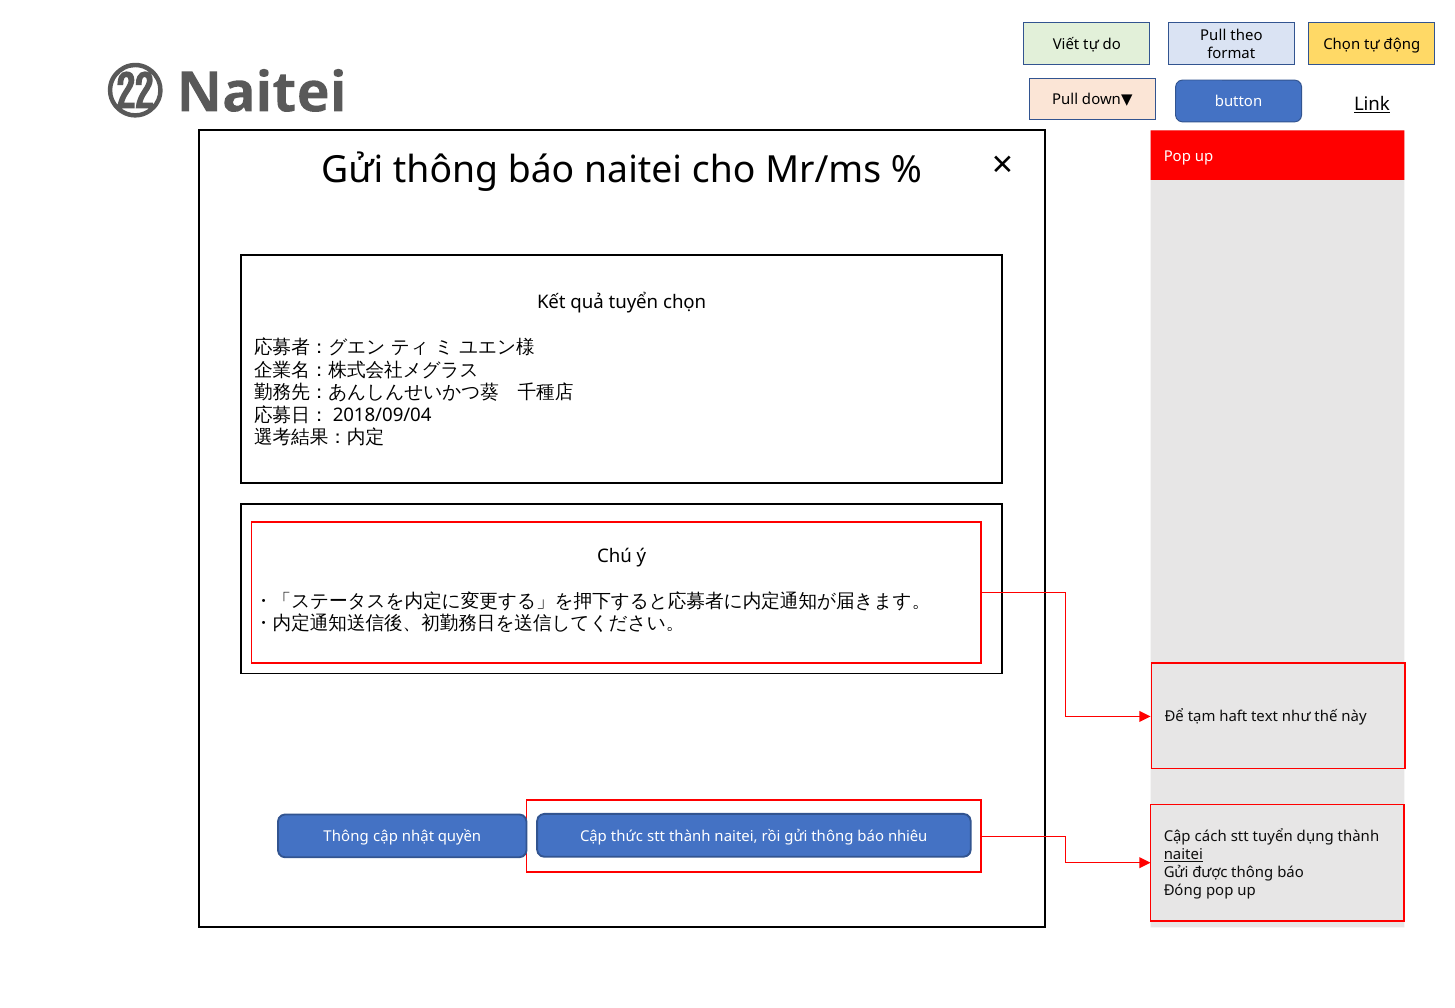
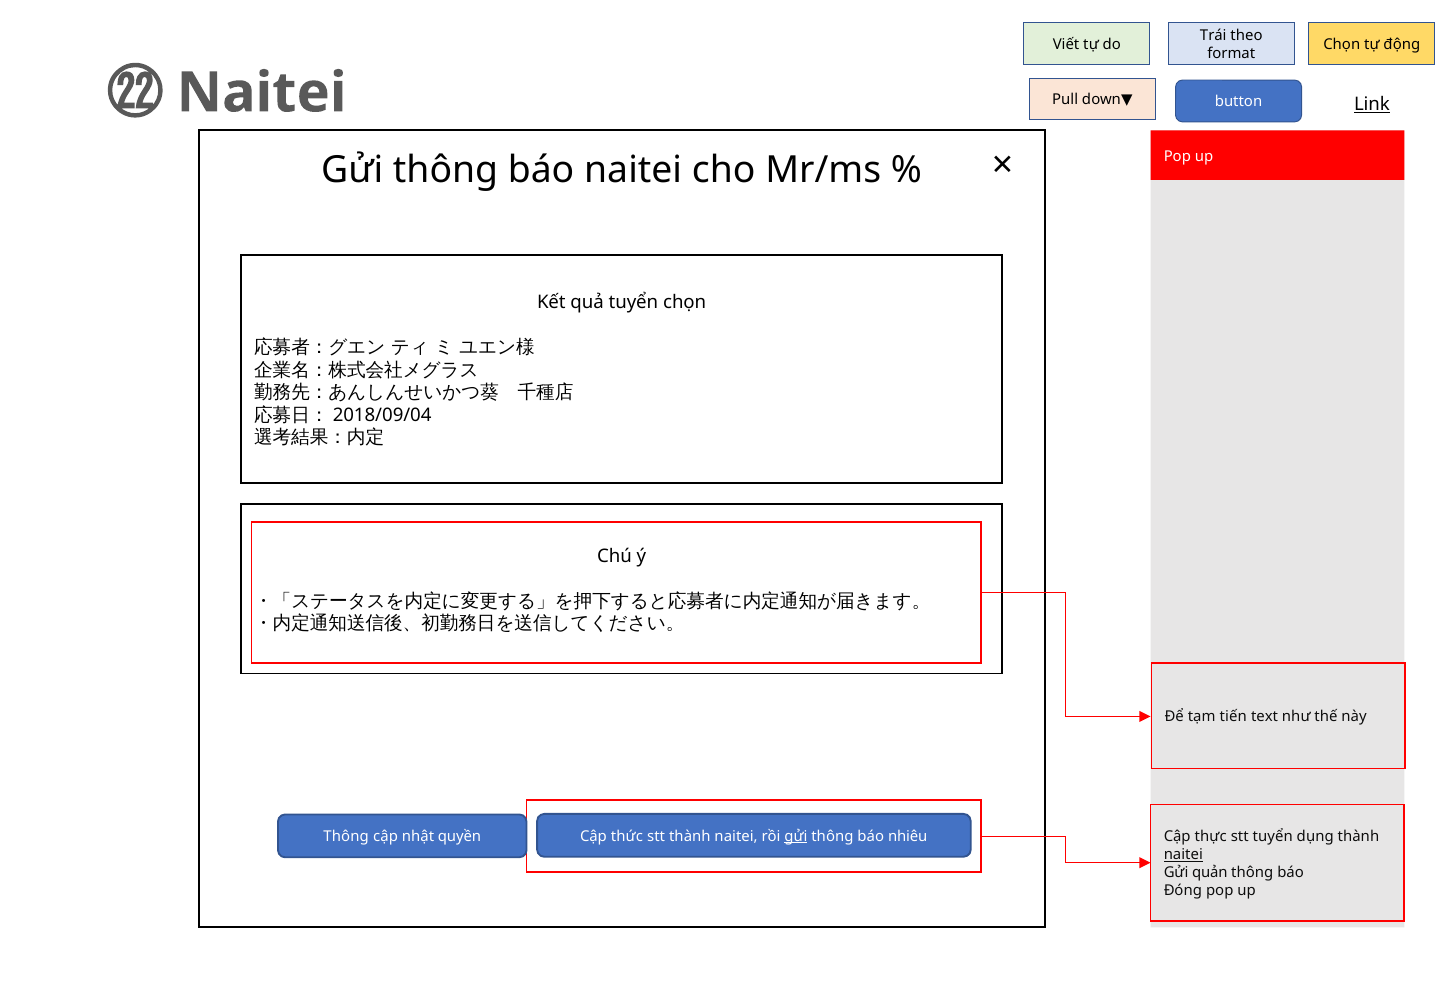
Pull at (1213, 35): Pull -> Trái
haft: haft -> tiến
gửi at (796, 836) underline: none -> present
cách: cách -> thực
được: được -> quản
